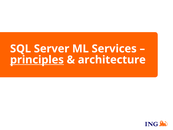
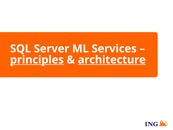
architecture underline: none -> present
